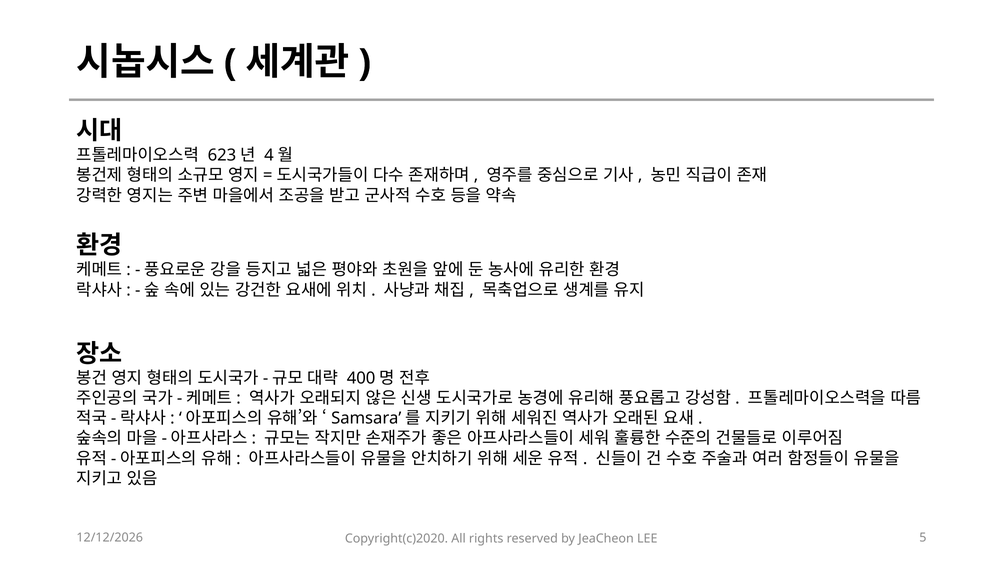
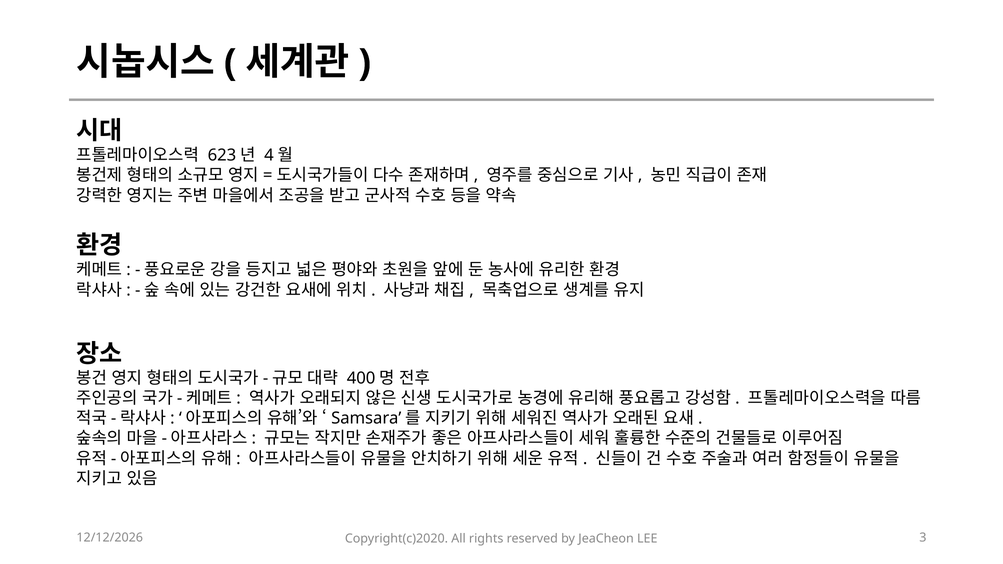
5: 5 -> 3
